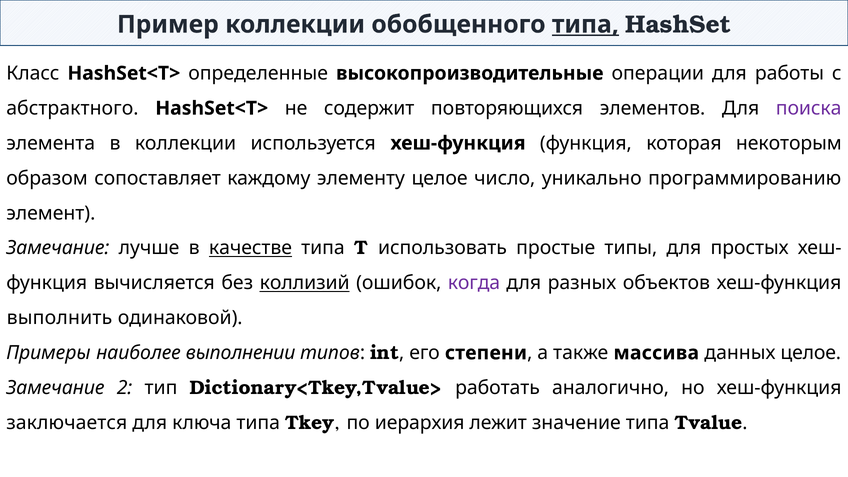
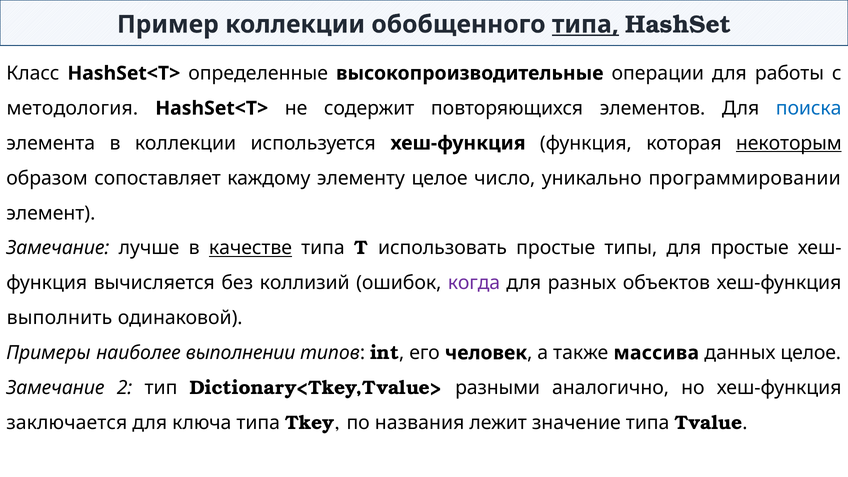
абстрактного: абстрактного -> методология
поиска colour: purple -> blue
некоторым underline: none -> present
программированию: программированию -> программировании
для простых: простых -> простые
коллизий underline: present -> none
степени: степени -> человек
работать: работать -> разными
иерархия: иерархия -> названия
